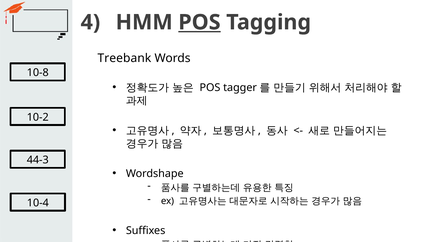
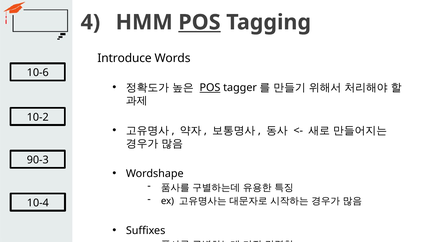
Treebank: Treebank -> Introduce
10-8: 10-8 -> 10-6
POS at (210, 88) underline: none -> present
44-3: 44-3 -> 90-3
